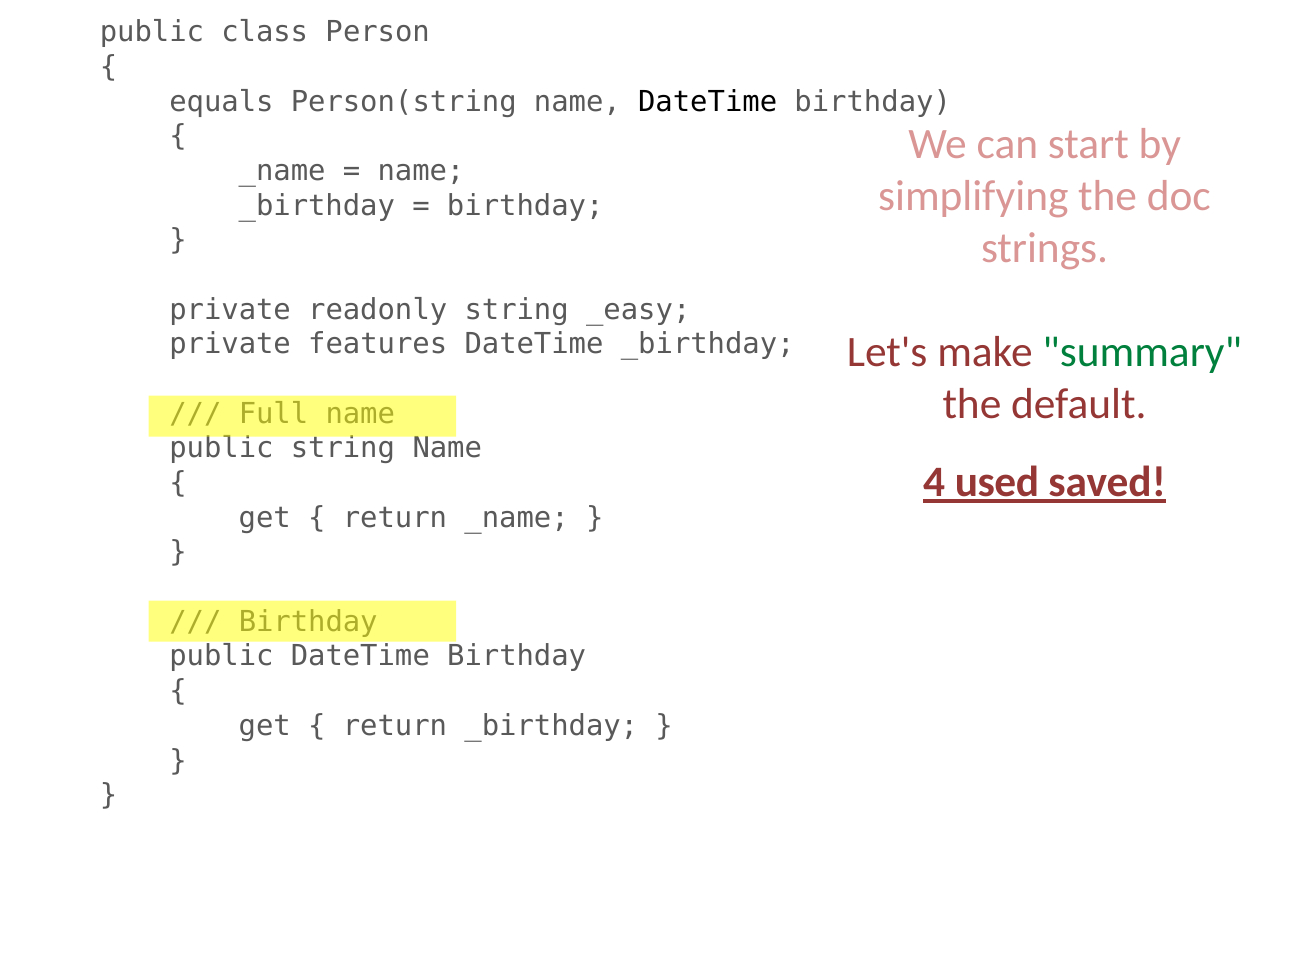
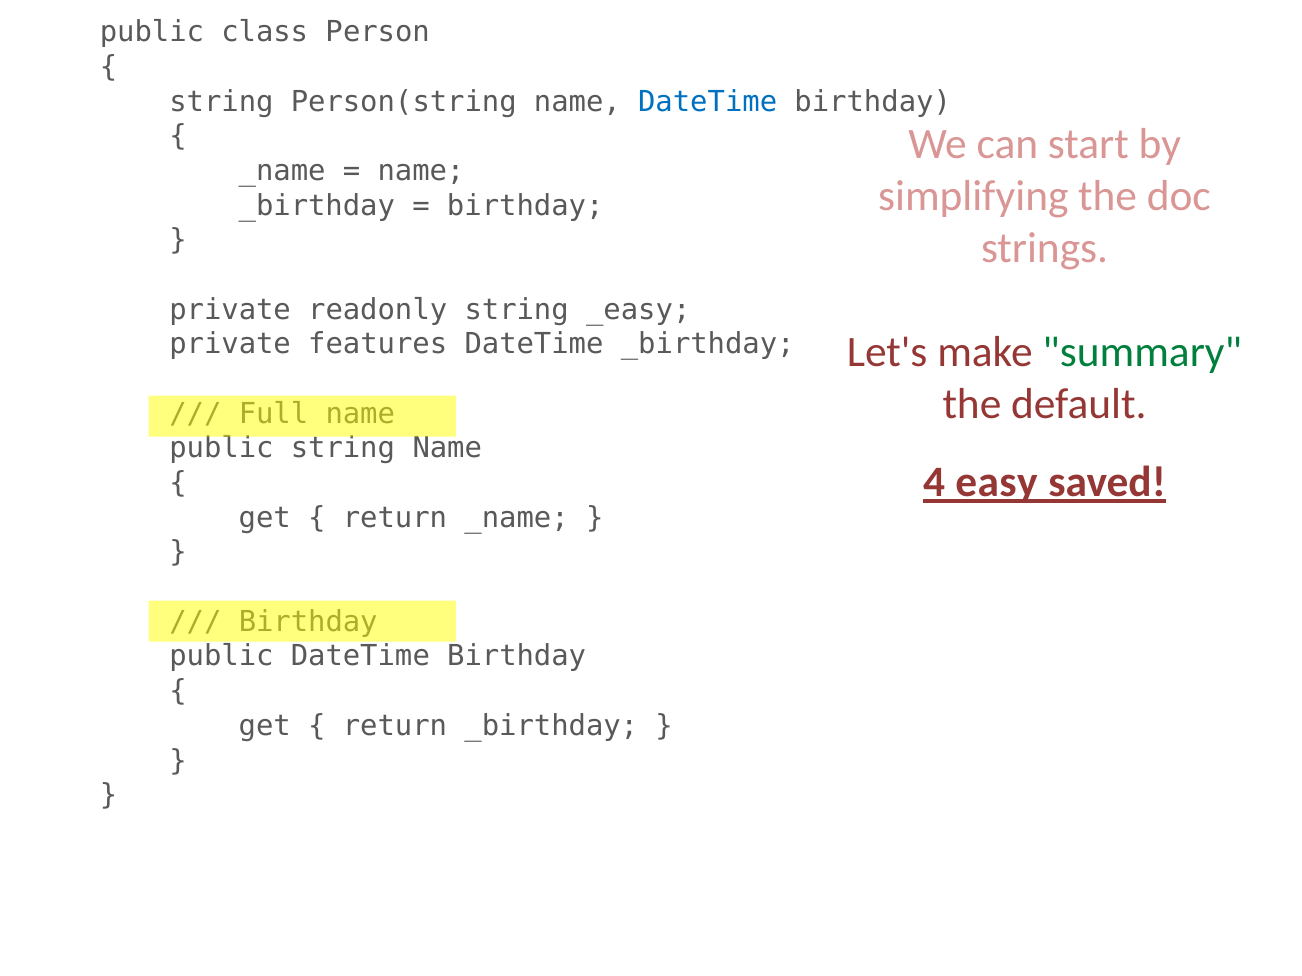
equals at (221, 102): equals -> string
DateTime at (708, 102) colour: black -> blue
used: used -> easy
